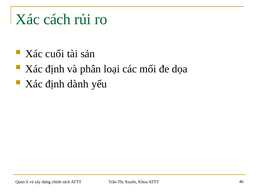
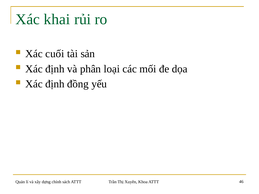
cách: cách -> khai
dành: dành -> đồng
